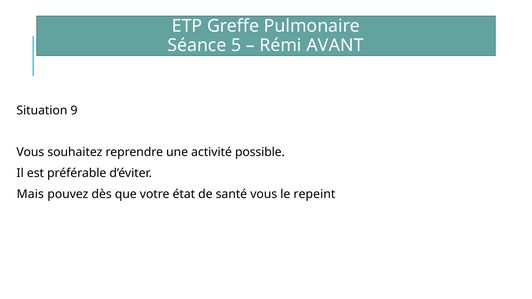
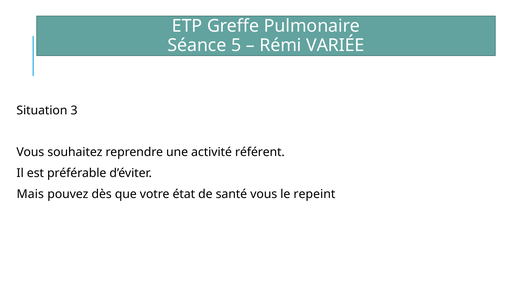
AVANT: AVANT -> VARIÉE
9: 9 -> 3
possible: possible -> référent
